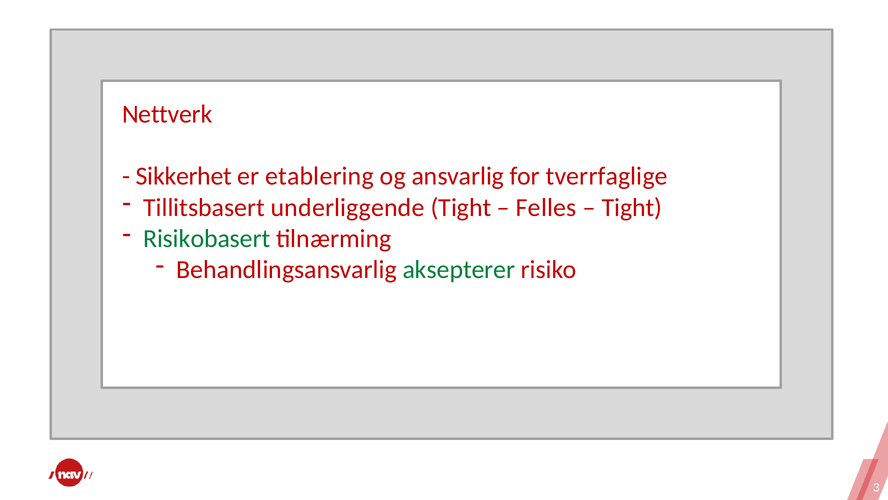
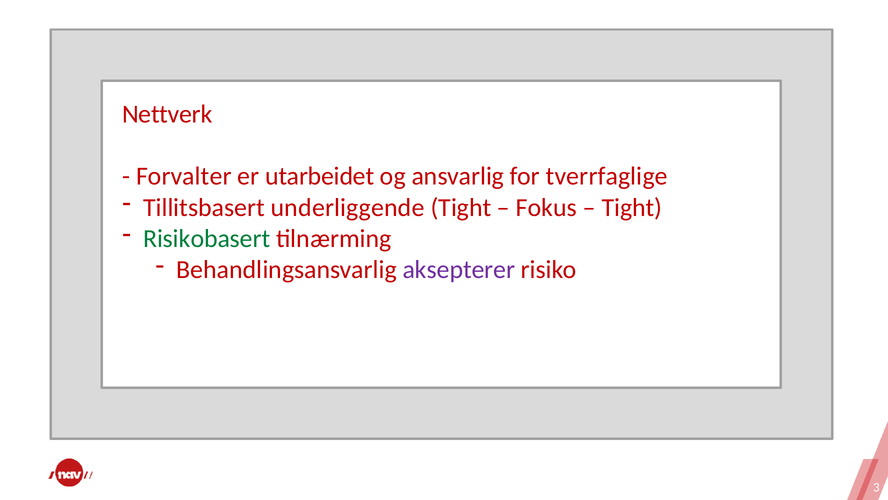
Sikkerhet: Sikkerhet -> Forvalter
etablering: etablering -> utarbeidet
Felles: Felles -> Fokus
aksepterer colour: green -> purple
